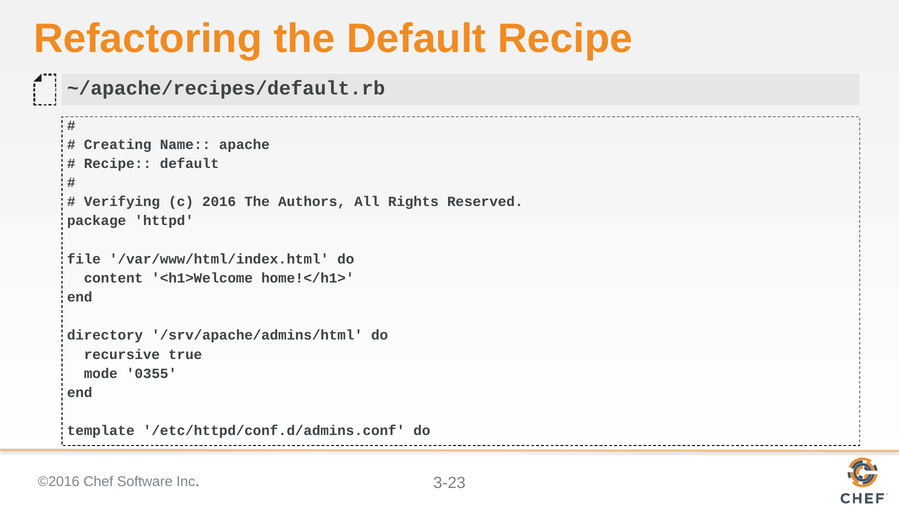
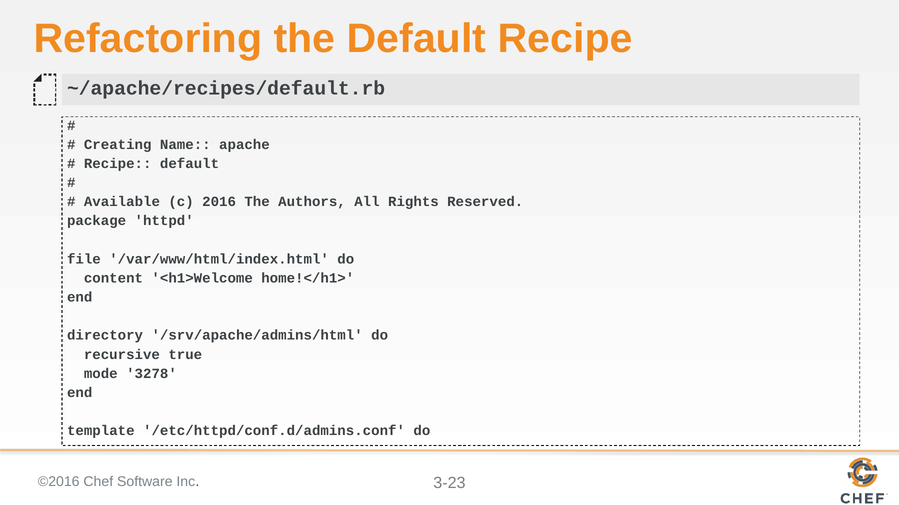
Verifying: Verifying -> Available
0355: 0355 -> 3278
